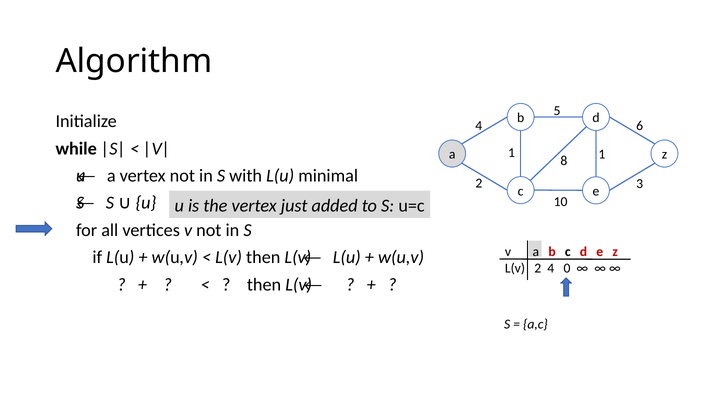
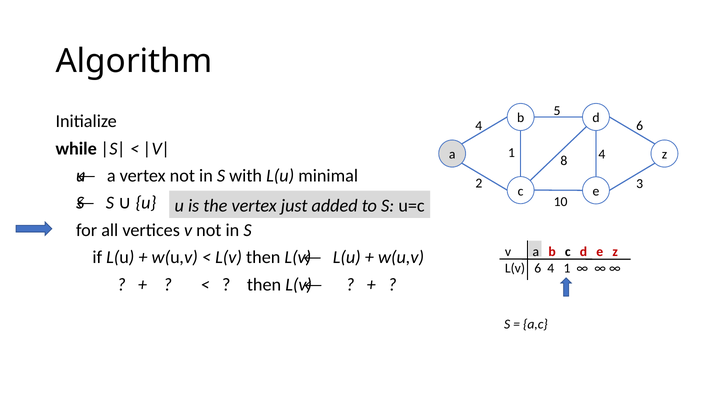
8 1: 1 -> 4
L(v 2: 2 -> 6
4 0: 0 -> 1
